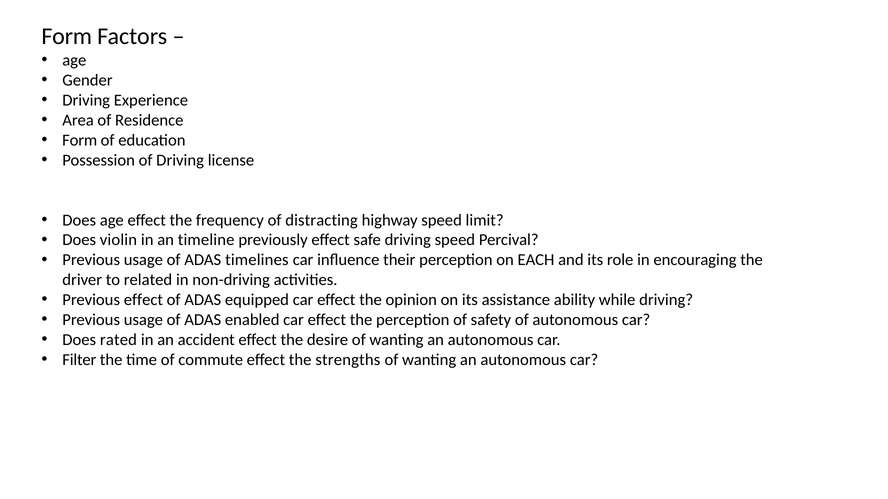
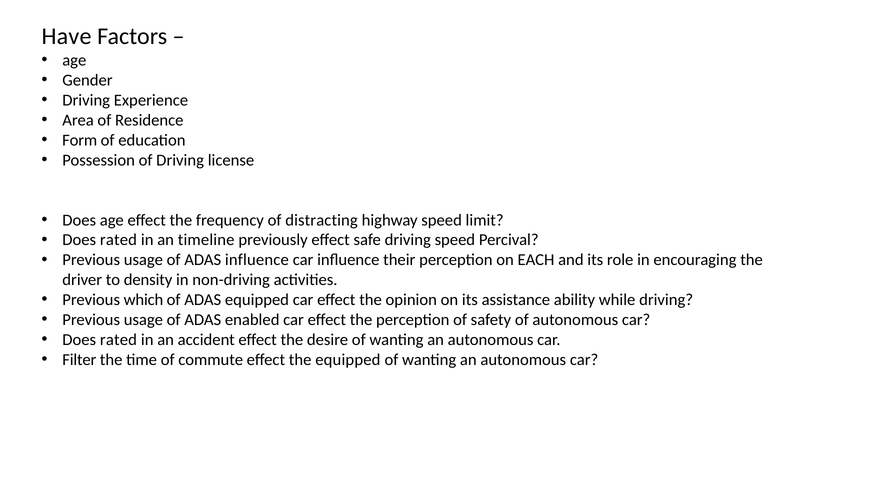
Form at (67, 37): Form -> Have
violin at (118, 240): violin -> rated
ADAS timelines: timelines -> influence
related: related -> density
Previous effect: effect -> which
the strengths: strengths -> equipped
